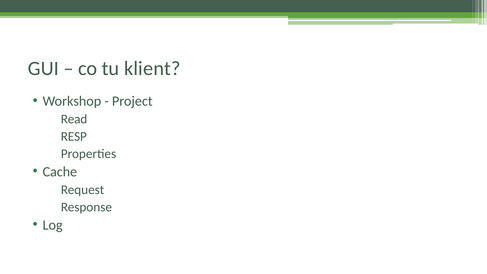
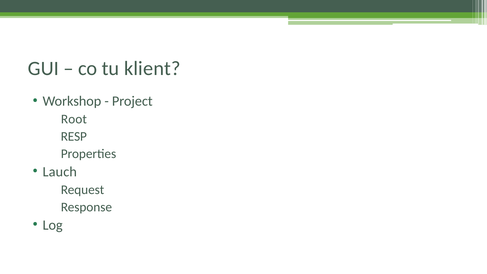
Read: Read -> Root
Cache: Cache -> Lauch
